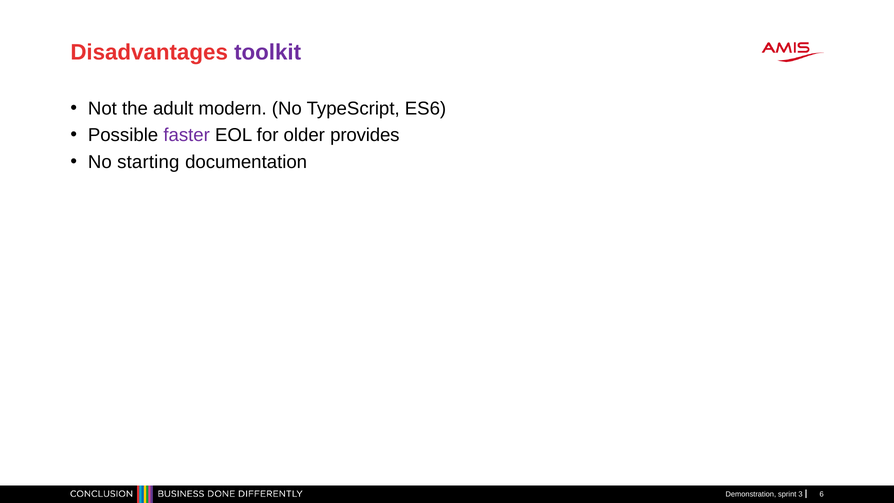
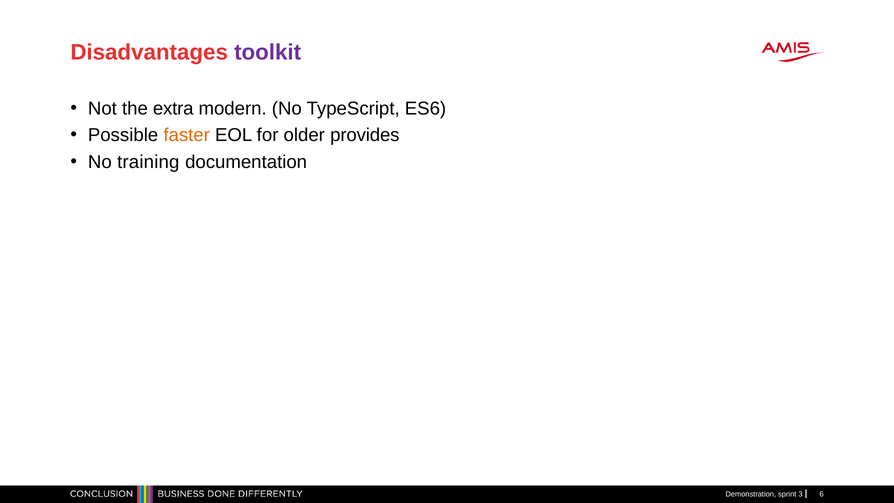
adult: adult -> extra
faster colour: purple -> orange
starting: starting -> training
